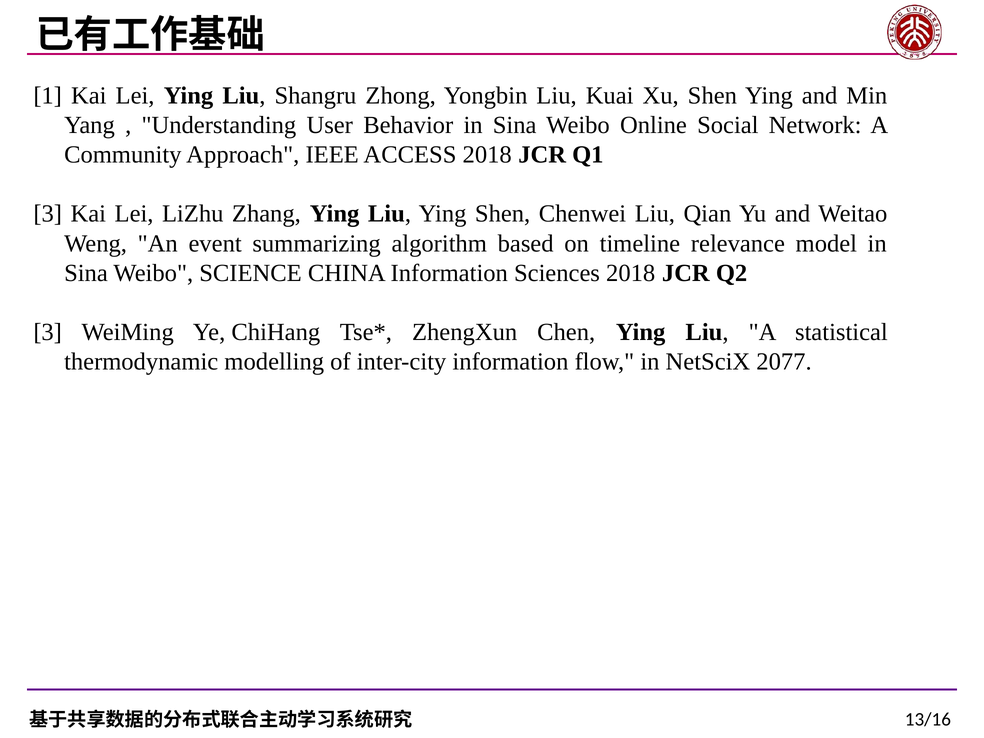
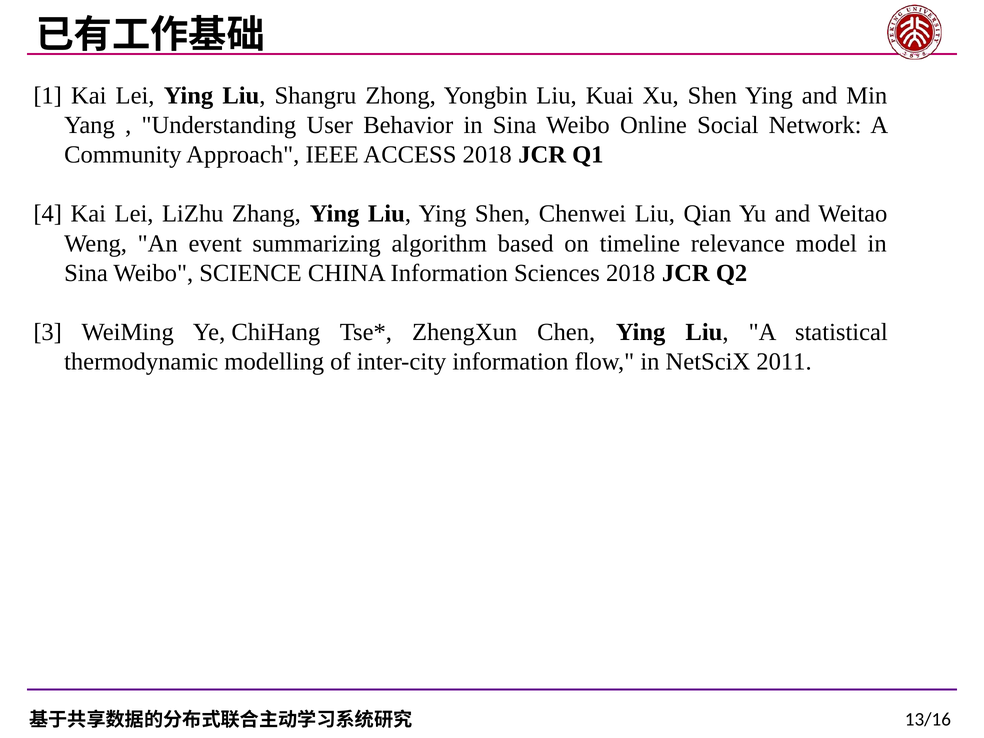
3 at (48, 214): 3 -> 4
2077: 2077 -> 2011
